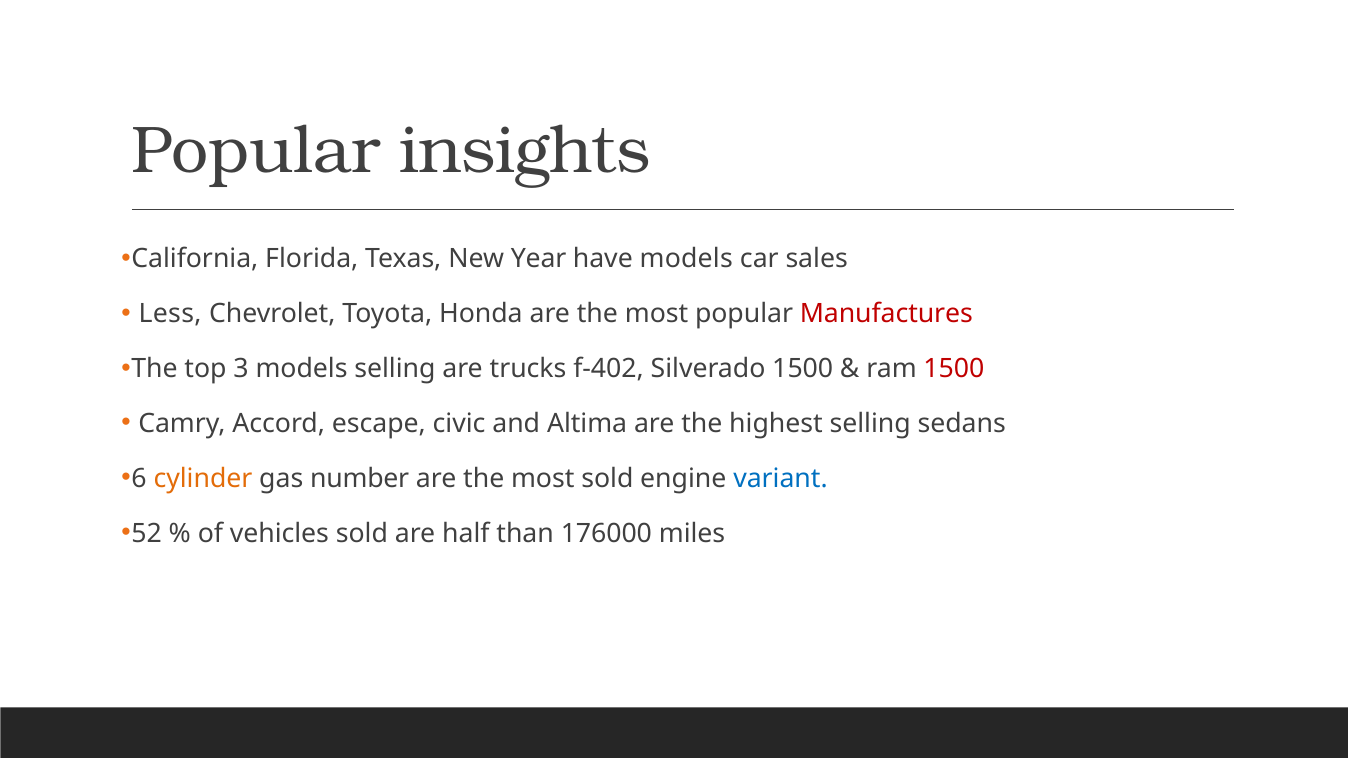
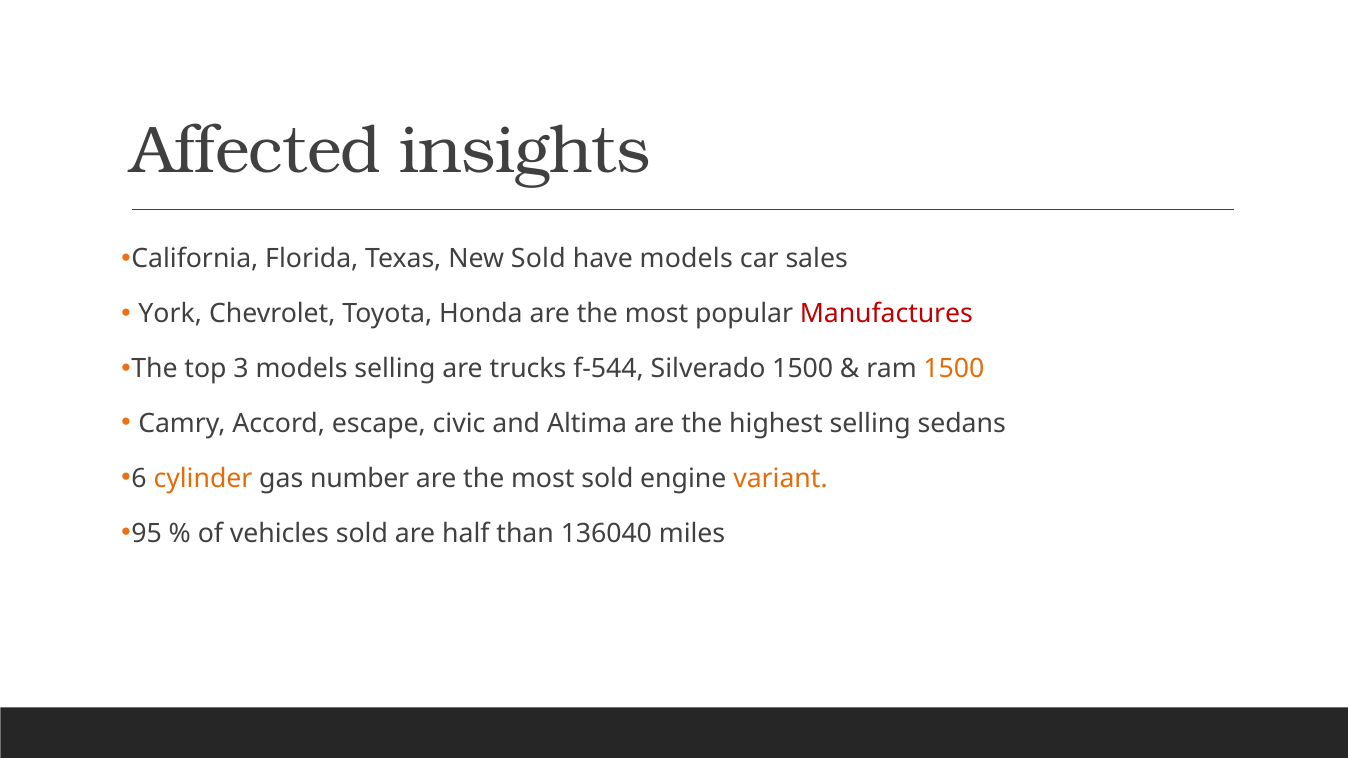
Popular at (256, 151): Popular -> Affected
New Year: Year -> Sold
Less: Less -> York
f-402: f-402 -> f-544
1500 at (954, 369) colour: red -> orange
variant colour: blue -> orange
52: 52 -> 95
176000: 176000 -> 136040
